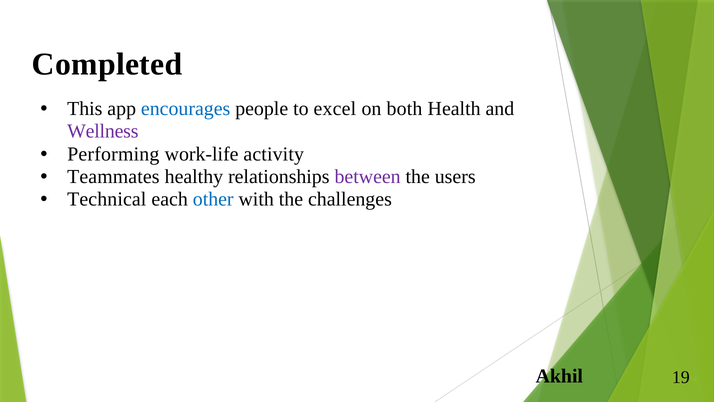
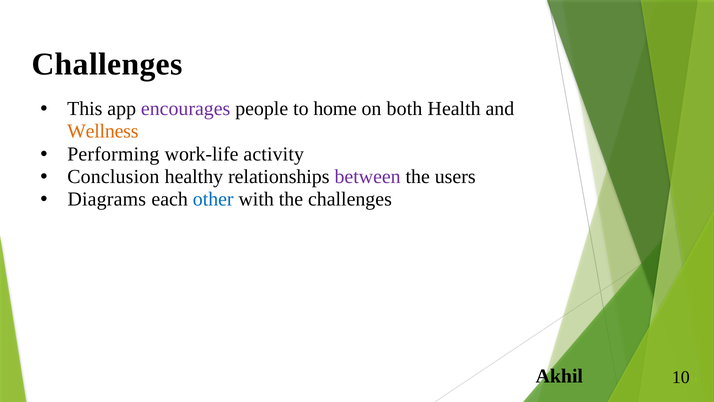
Completed at (107, 64): Completed -> Challenges
encourages colour: blue -> purple
excel: excel -> home
Wellness colour: purple -> orange
Teammates: Teammates -> Conclusion
Technical: Technical -> Diagrams
19: 19 -> 10
